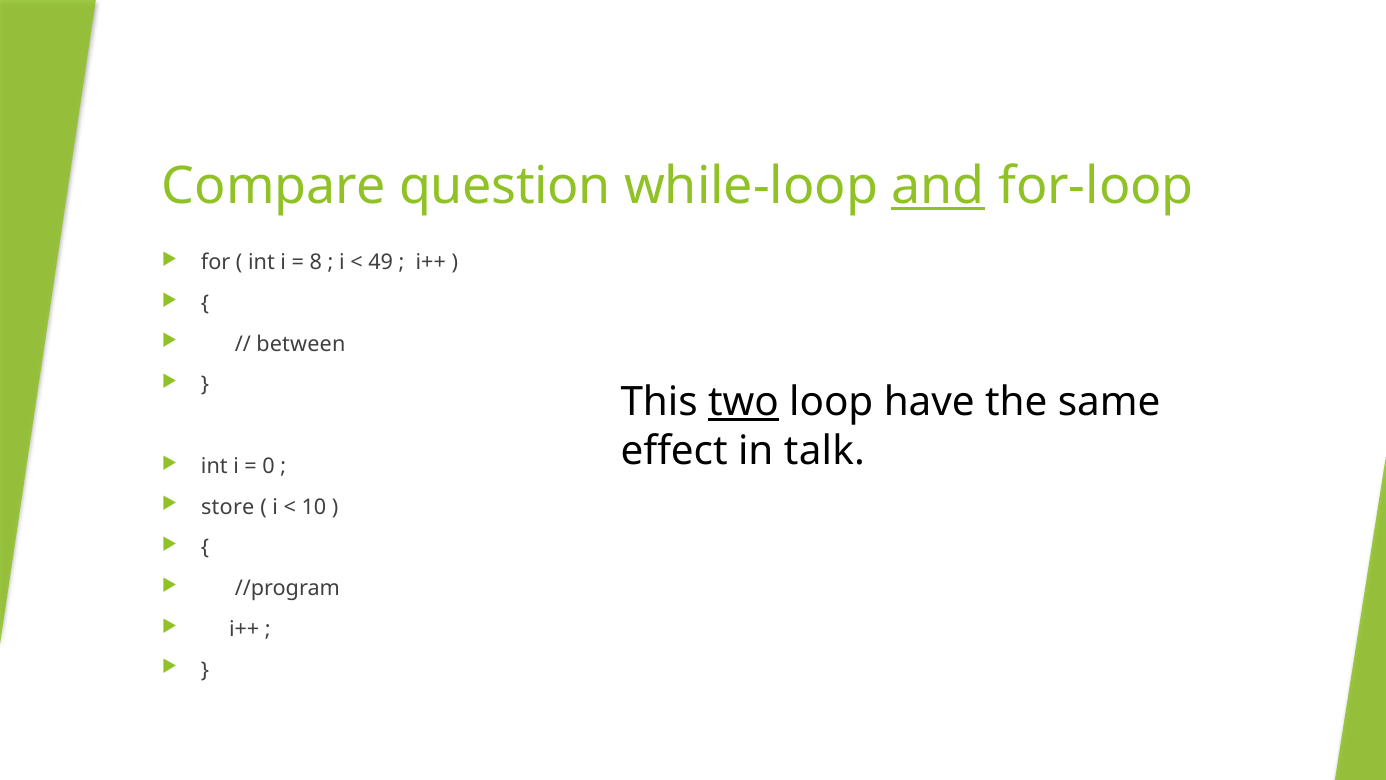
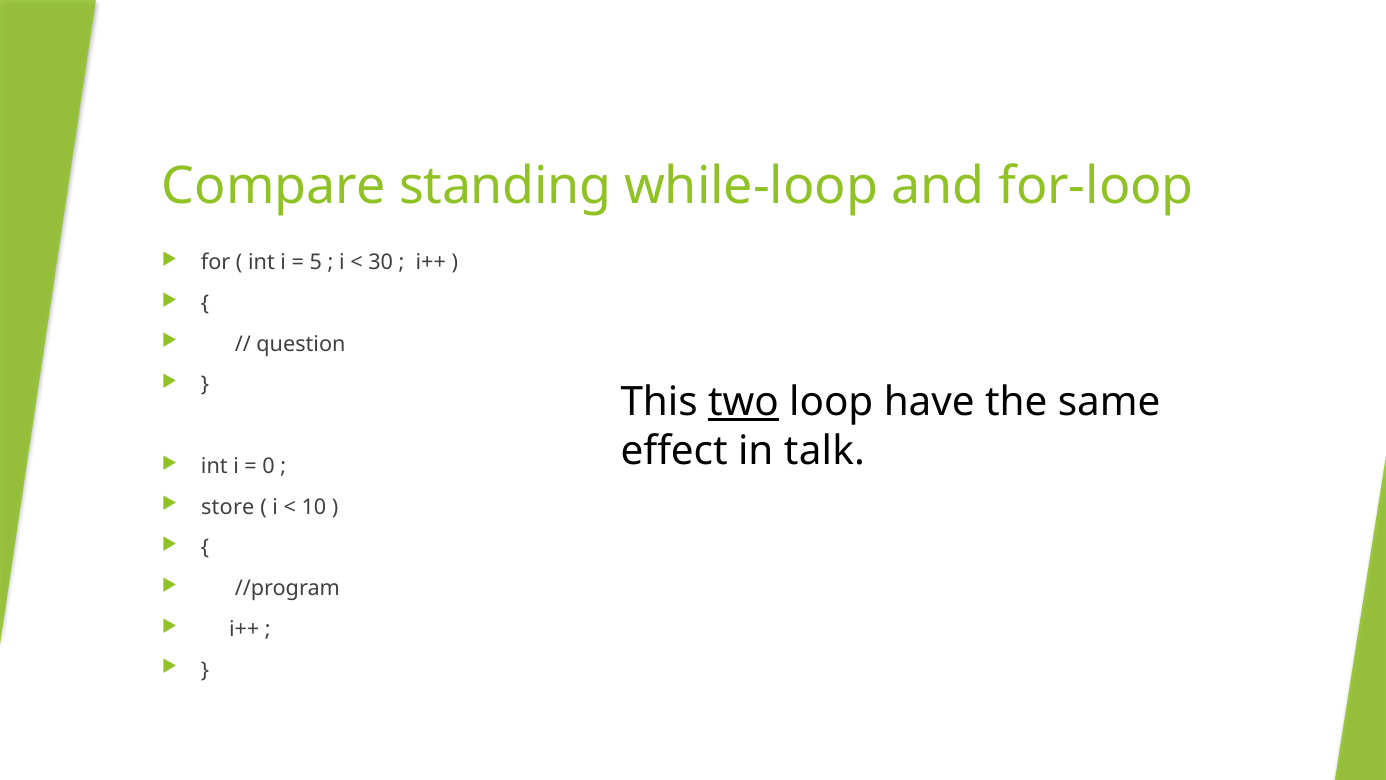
question: question -> standing
and underline: present -> none
8: 8 -> 5
49: 49 -> 30
between: between -> question
